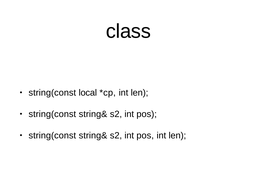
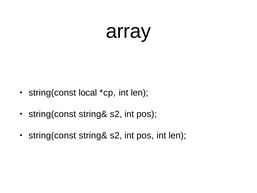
class: class -> array
